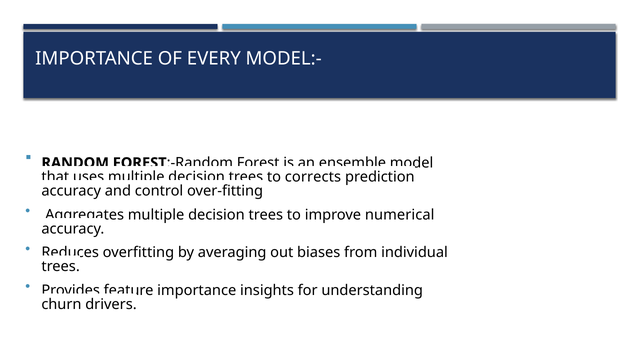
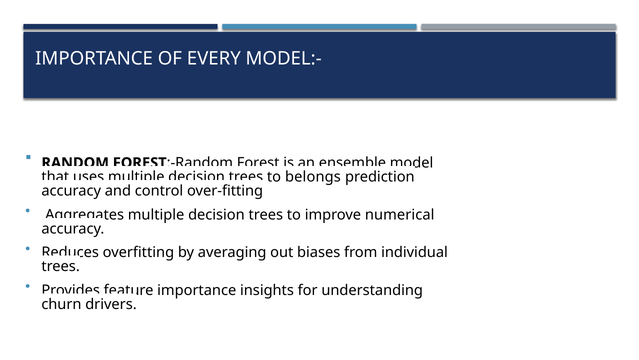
corrects: corrects -> belongs
